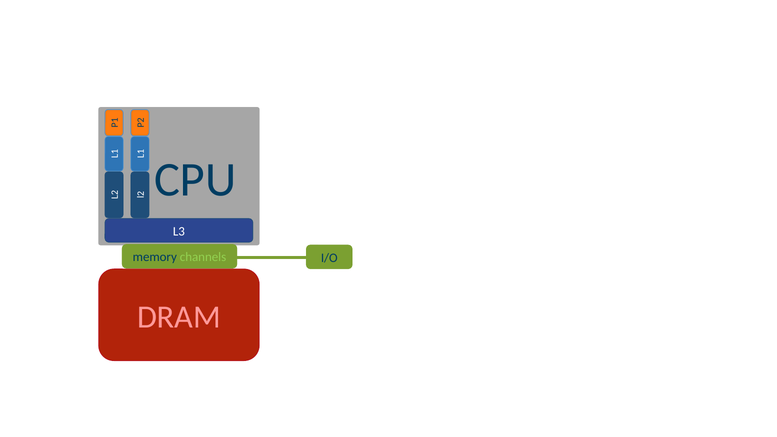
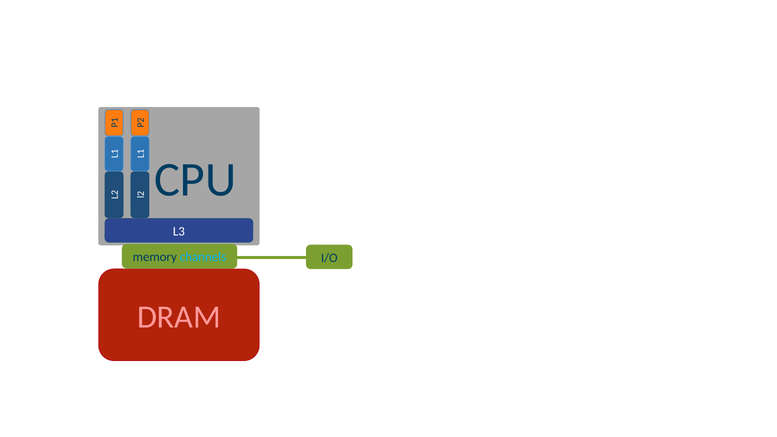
channels colour: light green -> light blue
